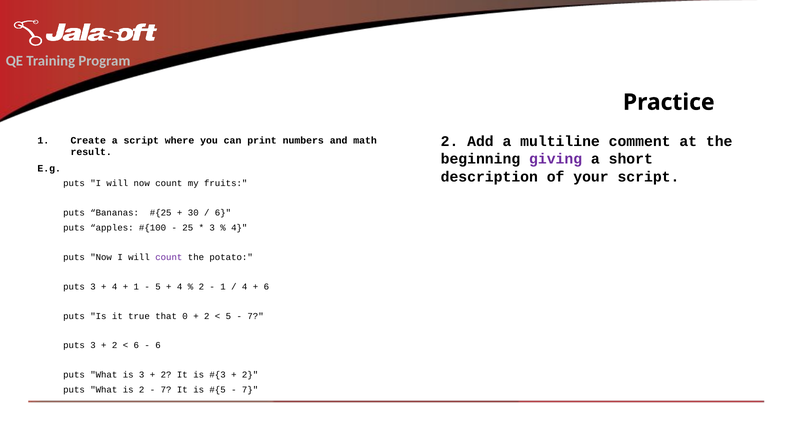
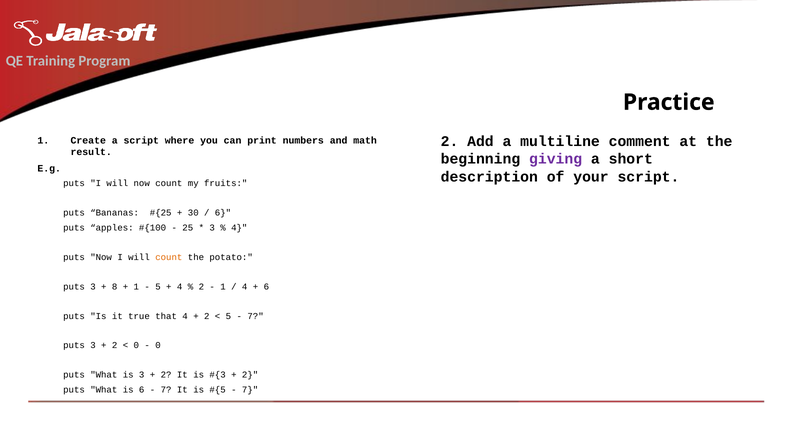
count at (169, 257) colour: purple -> orange
4 at (115, 287): 4 -> 8
that 0: 0 -> 4
6 at (136, 346): 6 -> 0
6 at (158, 346): 6 -> 0
is 2: 2 -> 6
